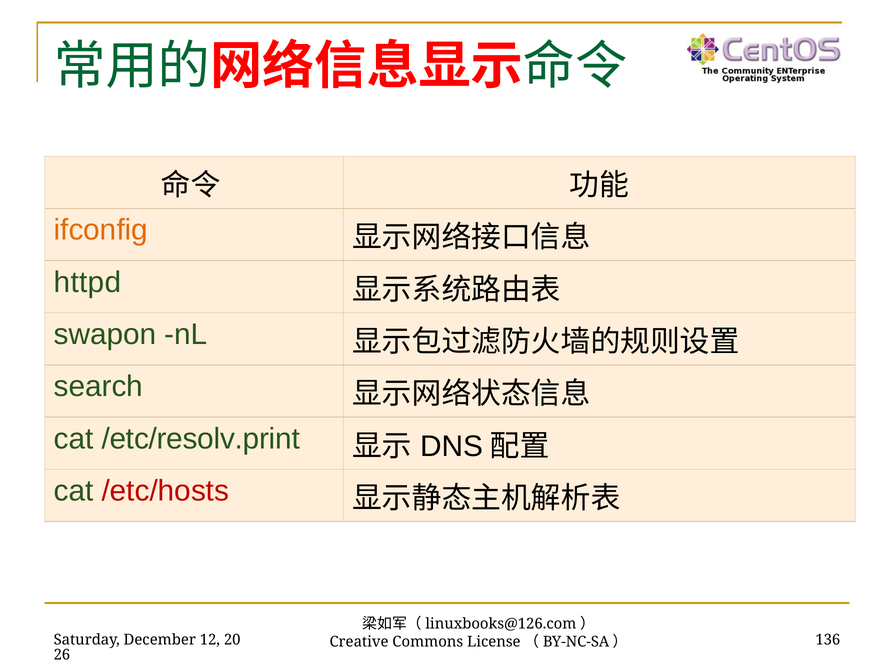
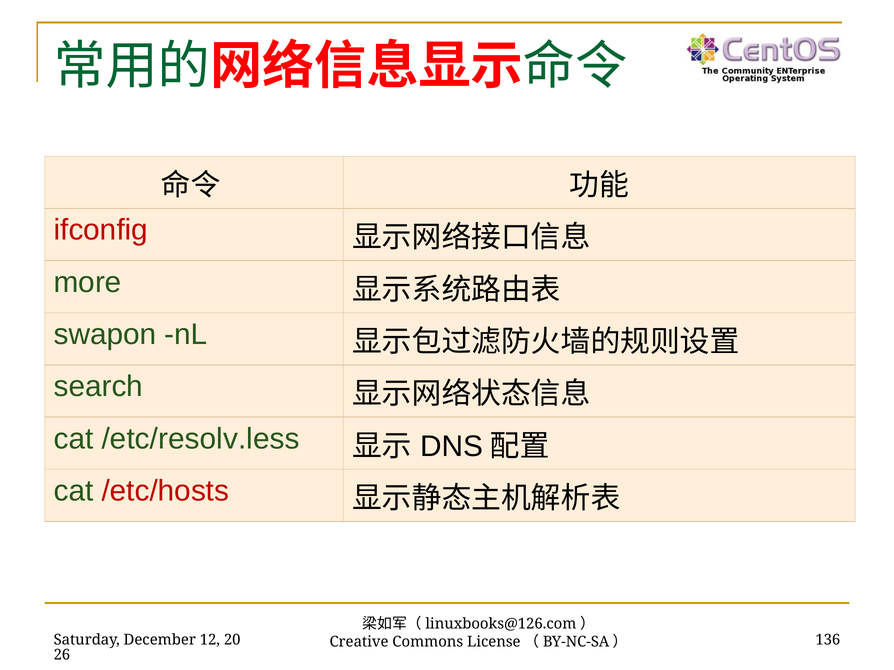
ifconfig colour: orange -> red
httpd: httpd -> more
/etc/resolv.print: /etc/resolv.print -> /etc/resolv.less
